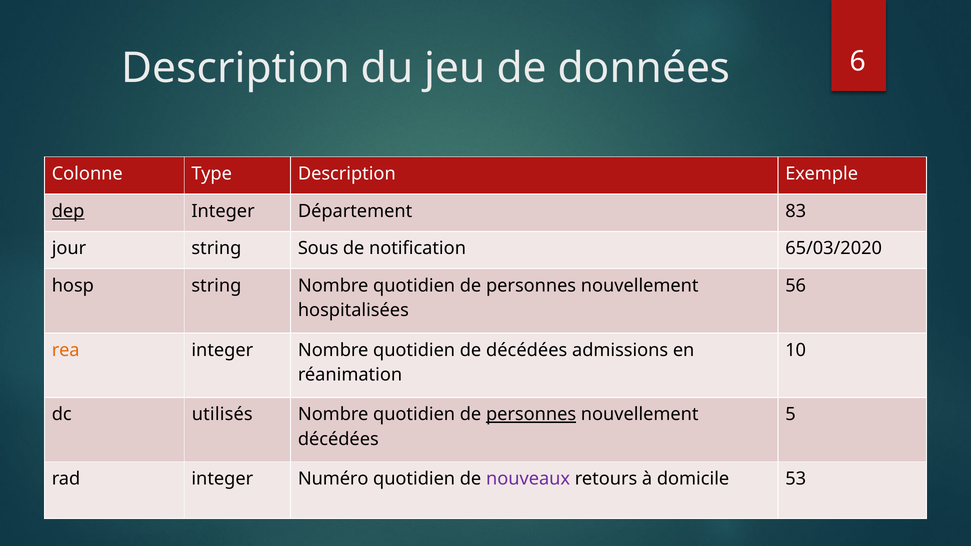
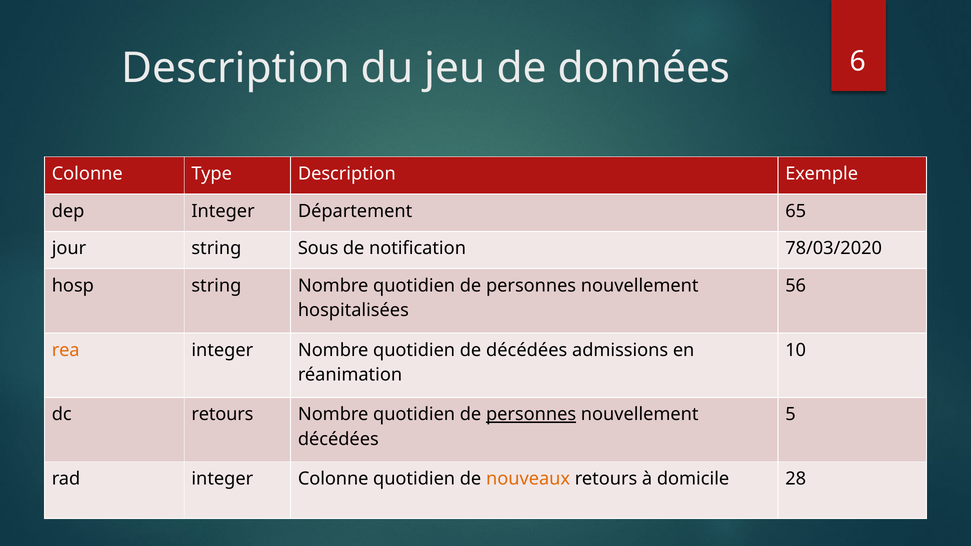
dep underline: present -> none
83: 83 -> 65
65/03/2020: 65/03/2020 -> 78/03/2020
dc utilisés: utilisés -> retours
integer Numéro: Numéro -> Colonne
nouveaux colour: purple -> orange
53: 53 -> 28
